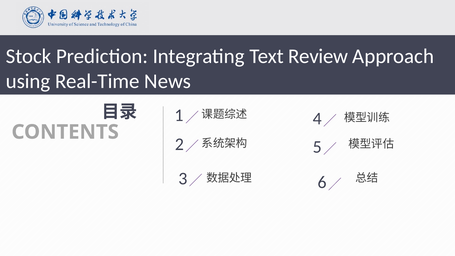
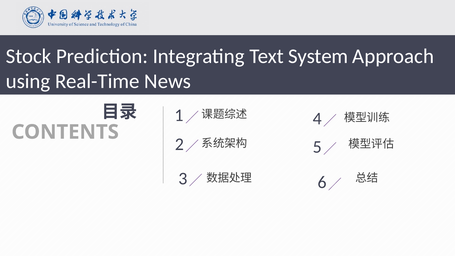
Review: Review -> System
